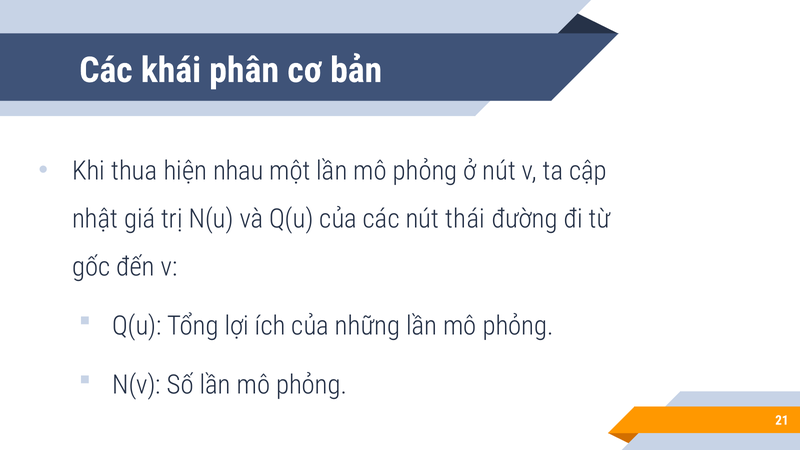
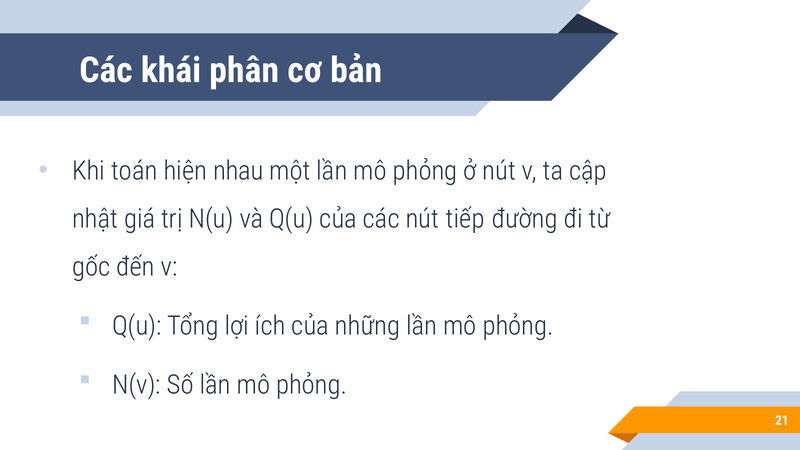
thua: thua -> toán
thái: thái -> tiếp
